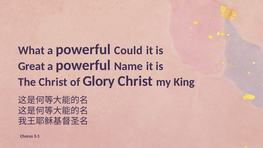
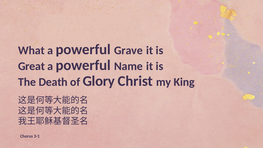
Could: Could -> Grave
The Christ: Christ -> Death
